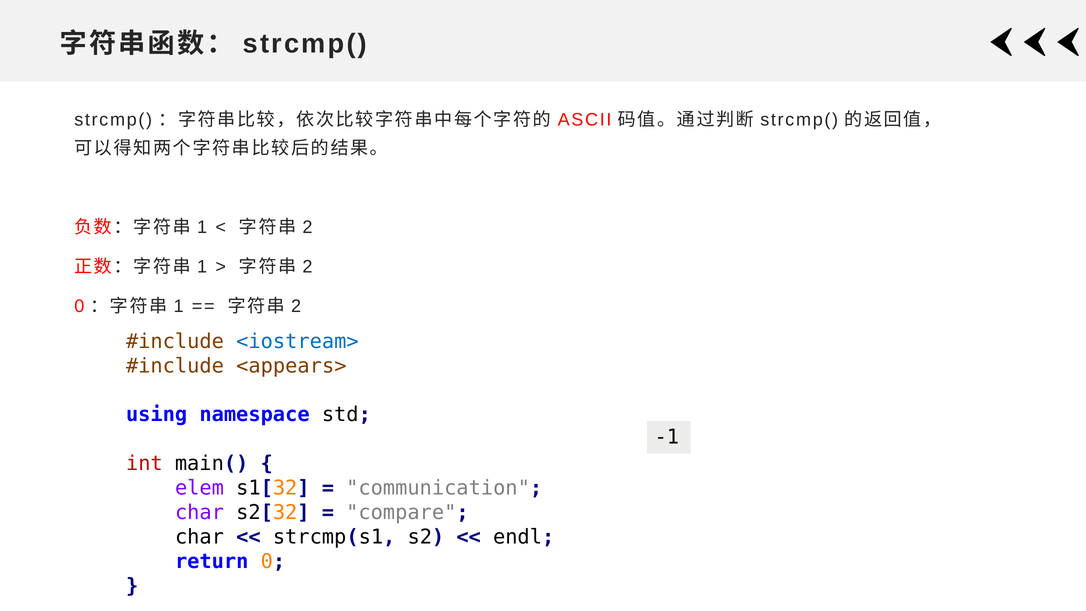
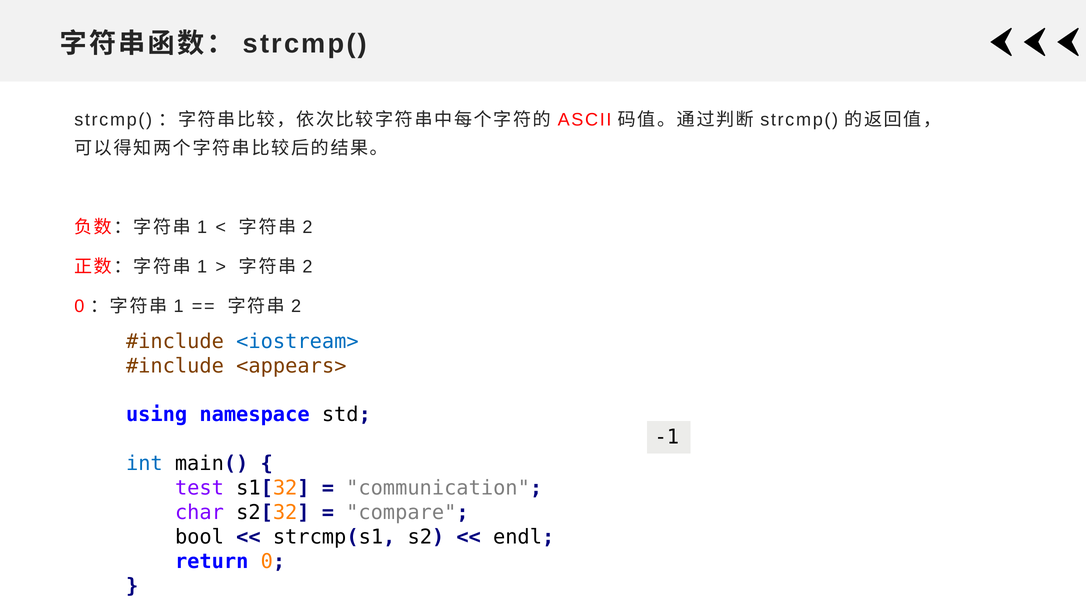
int colour: red -> blue
elem: elem -> test
char at (199, 537): char -> bool
